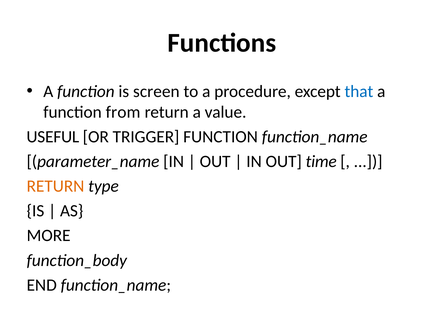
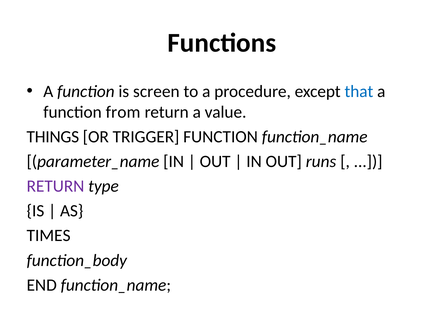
USEFUL: USEFUL -> THINGS
time: time -> runs
RETURN at (55, 186) colour: orange -> purple
MORE: MORE -> TIMES
